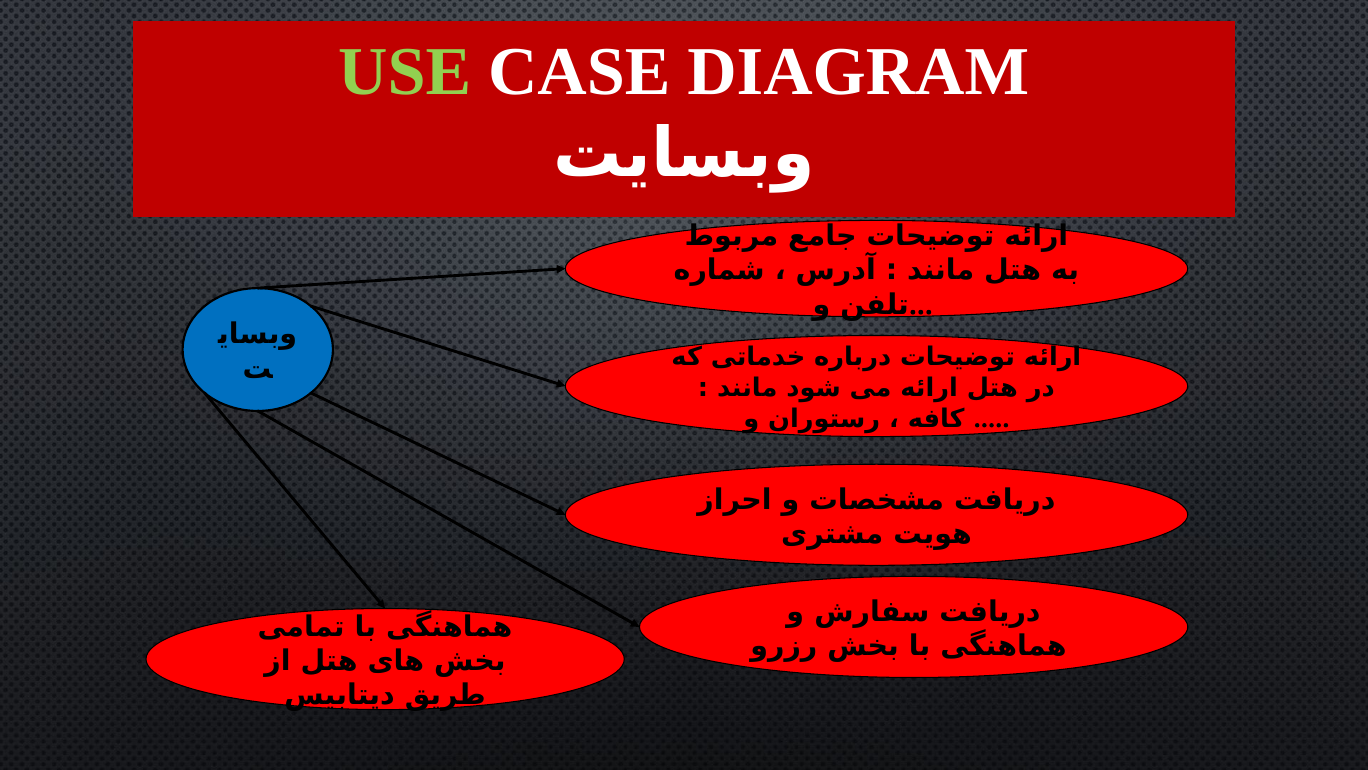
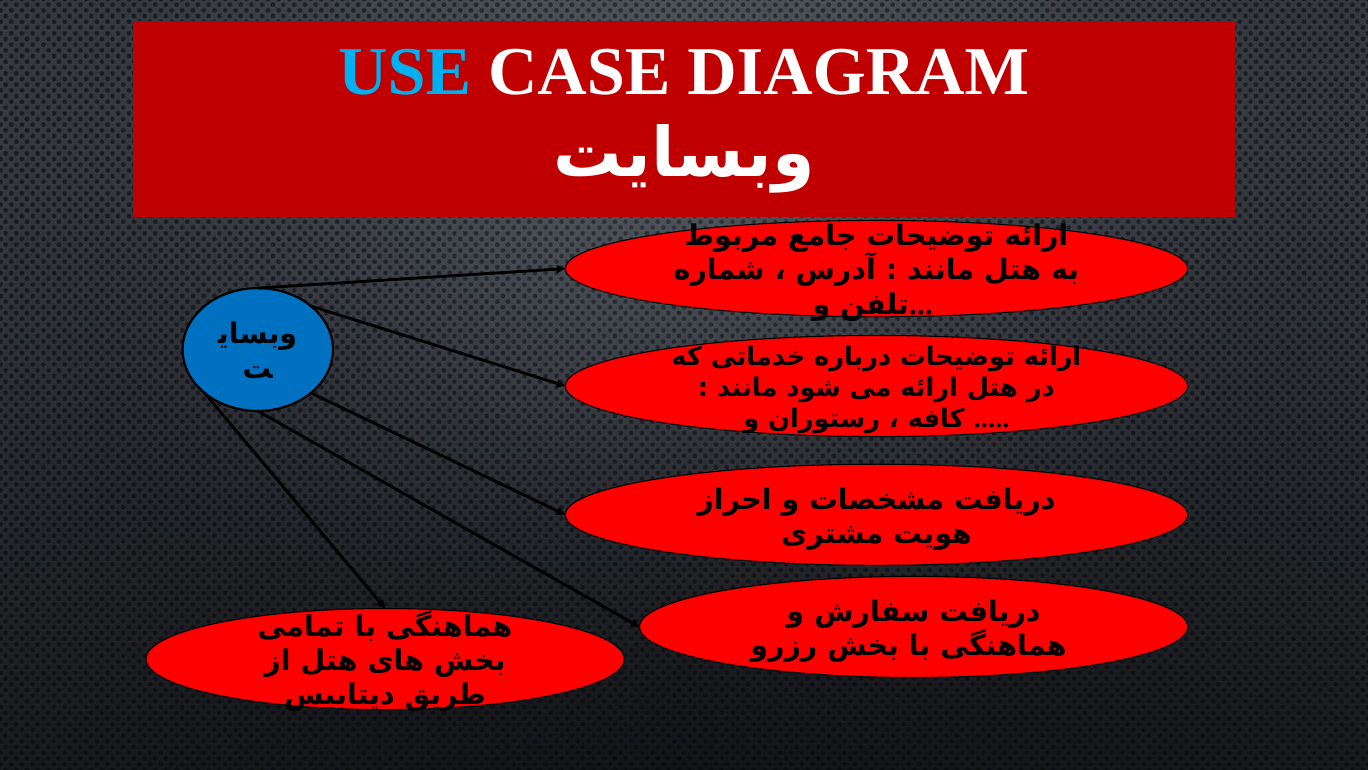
USE colour: light green -> light blue
